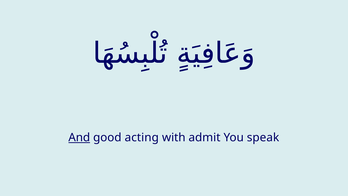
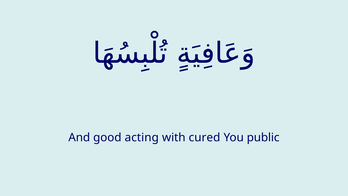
And underline: present -> none
admit: admit -> cured
speak: speak -> public
